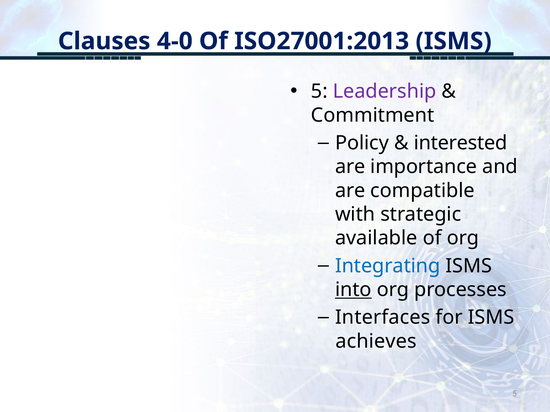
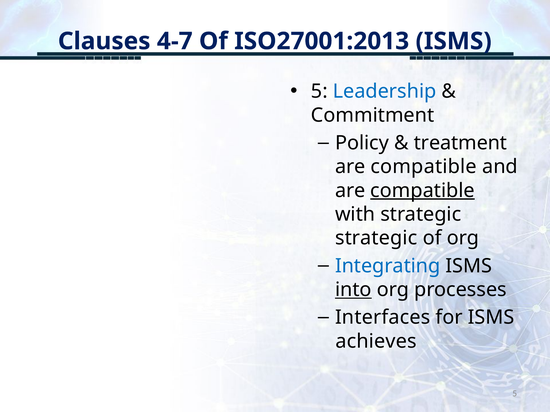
4-0: 4-0 -> 4-7
Leadership colour: purple -> blue
interested: interested -> treatment
importance at (424, 167): importance -> compatible
compatible at (423, 191) underline: none -> present
available at (376, 238): available -> strategic
